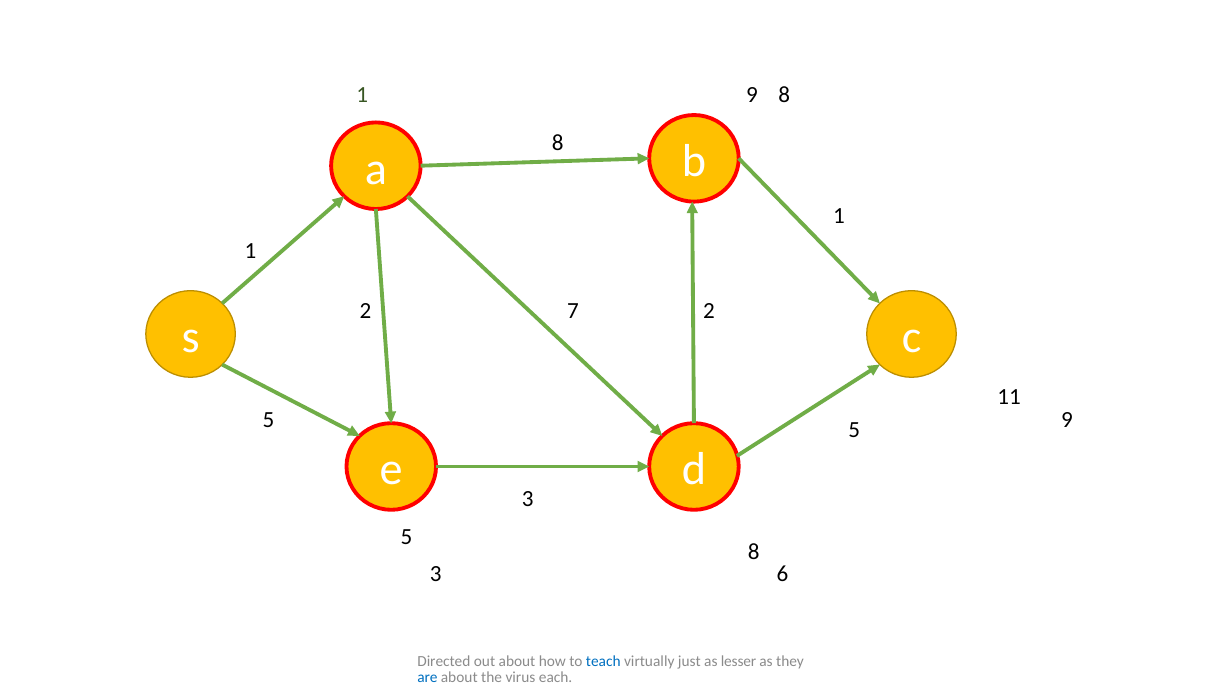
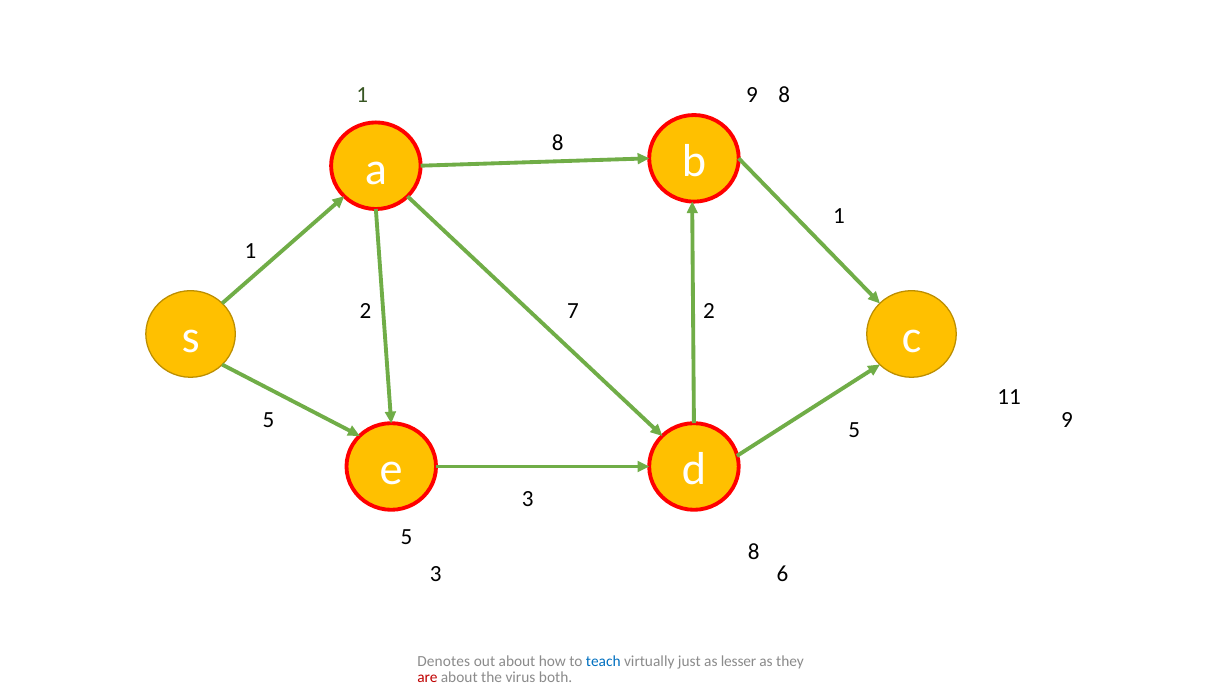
Directed: Directed -> Denotes
are colour: blue -> red
each: each -> both
